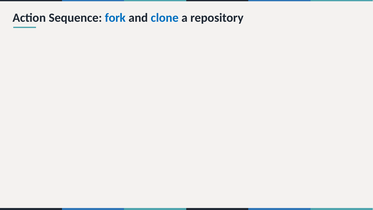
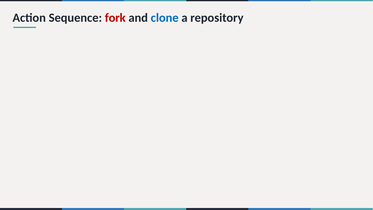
fork colour: blue -> red
